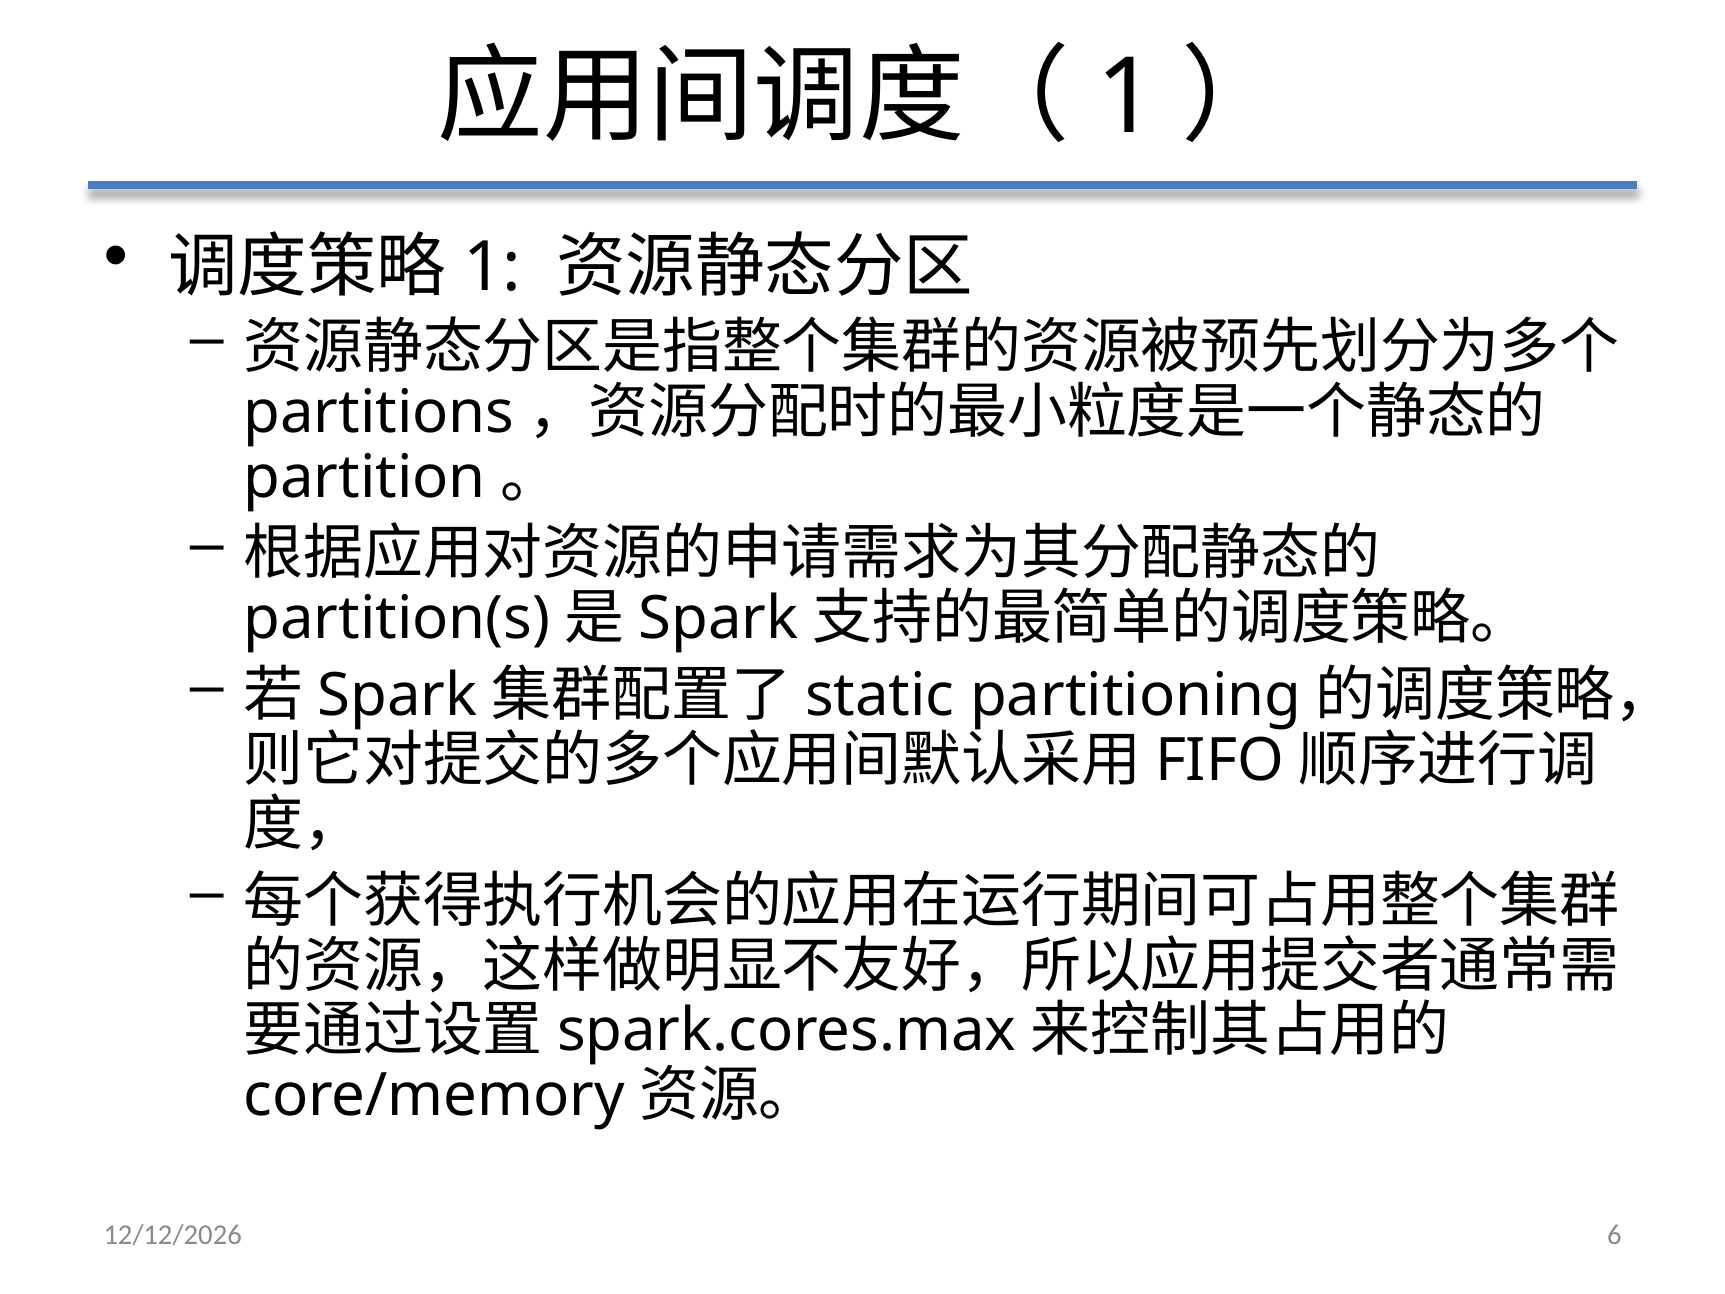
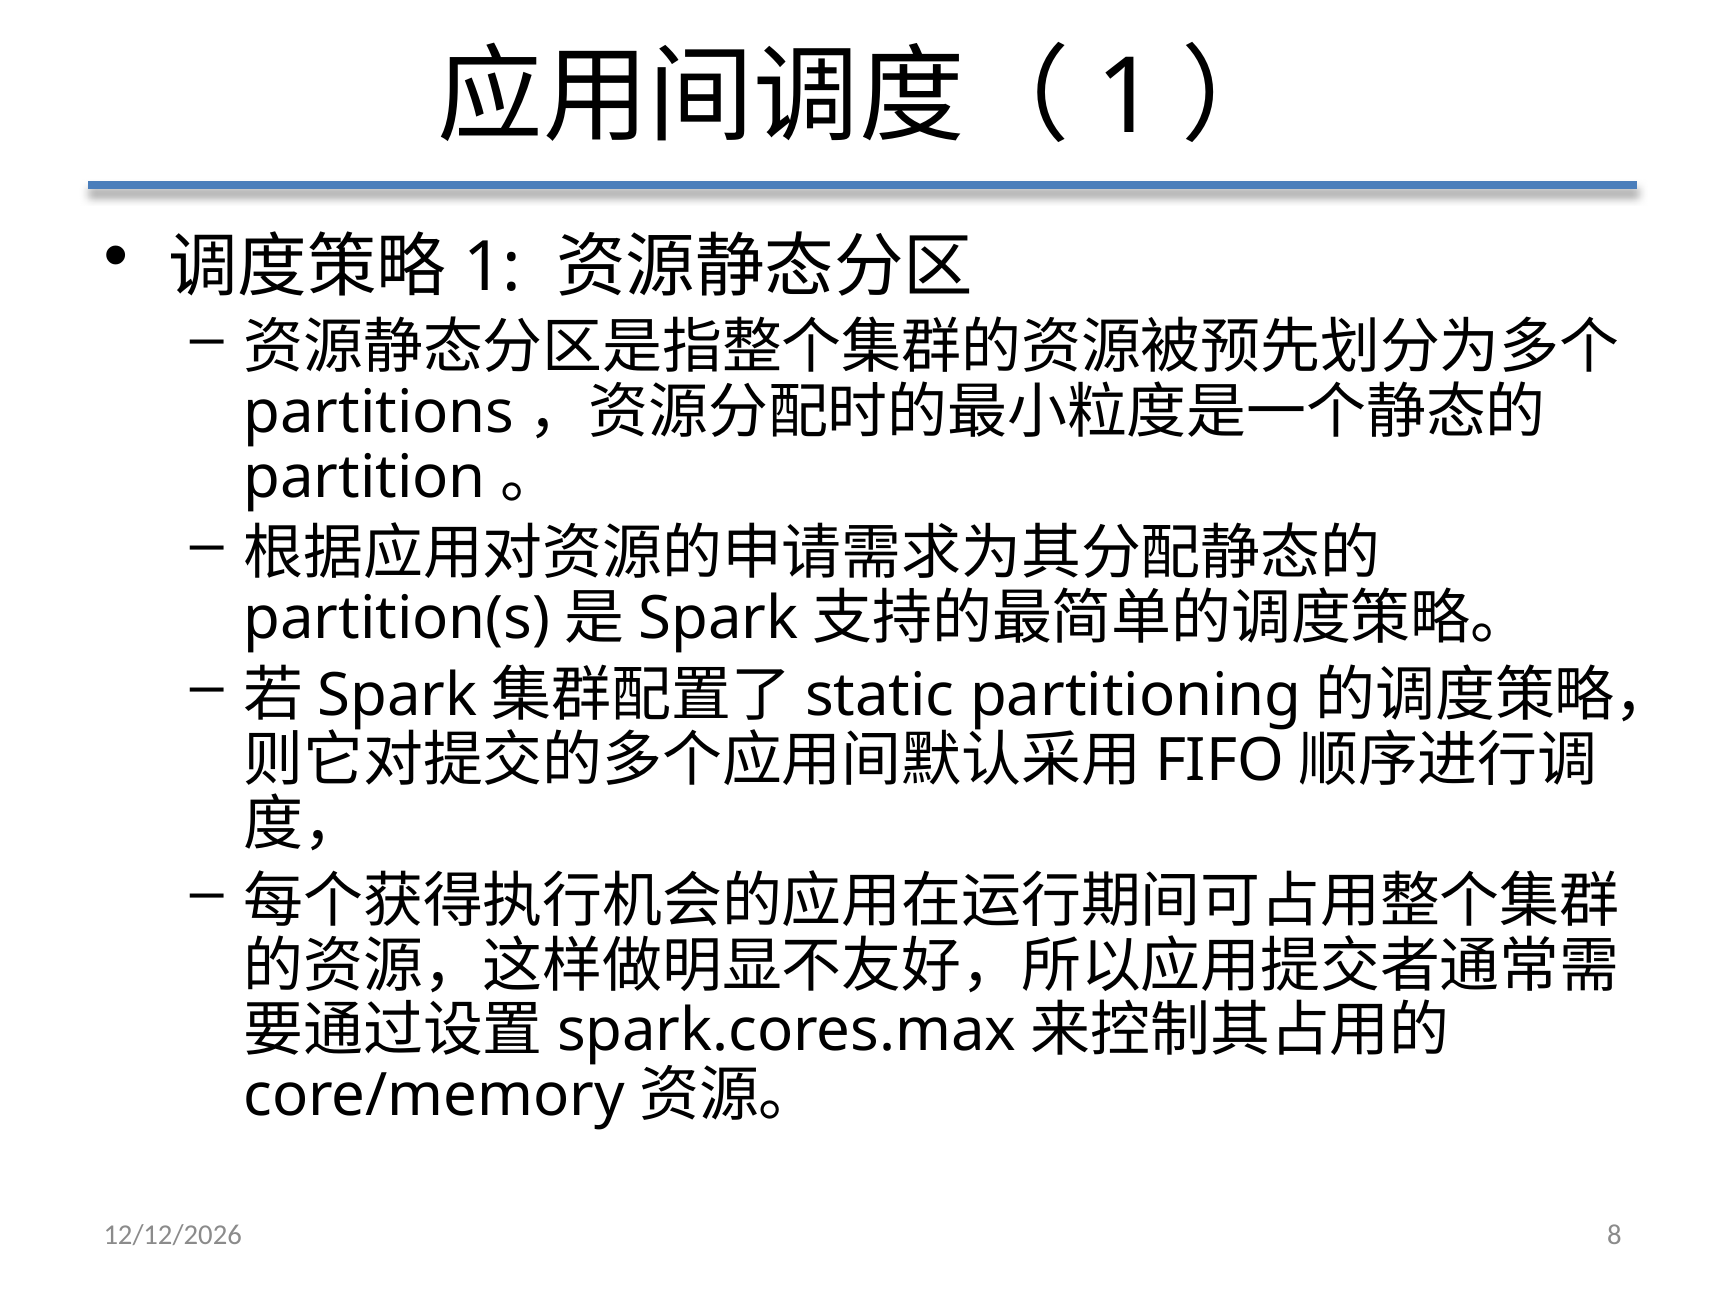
6: 6 -> 8
